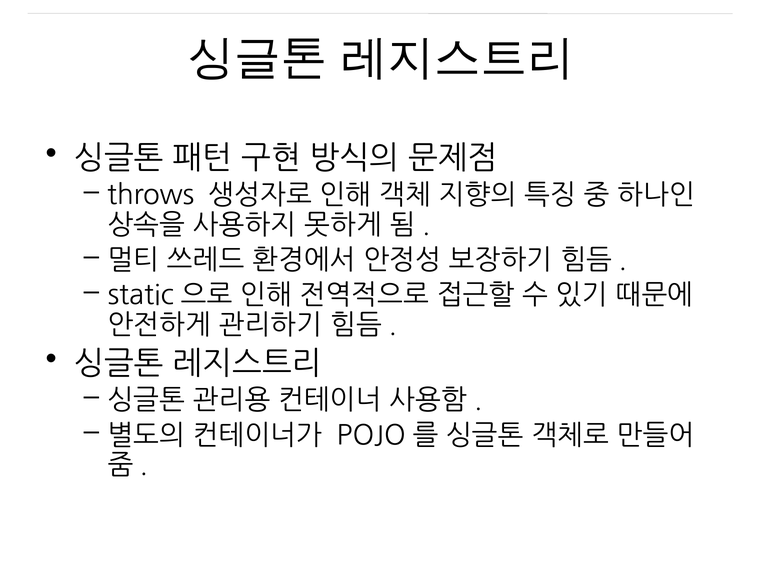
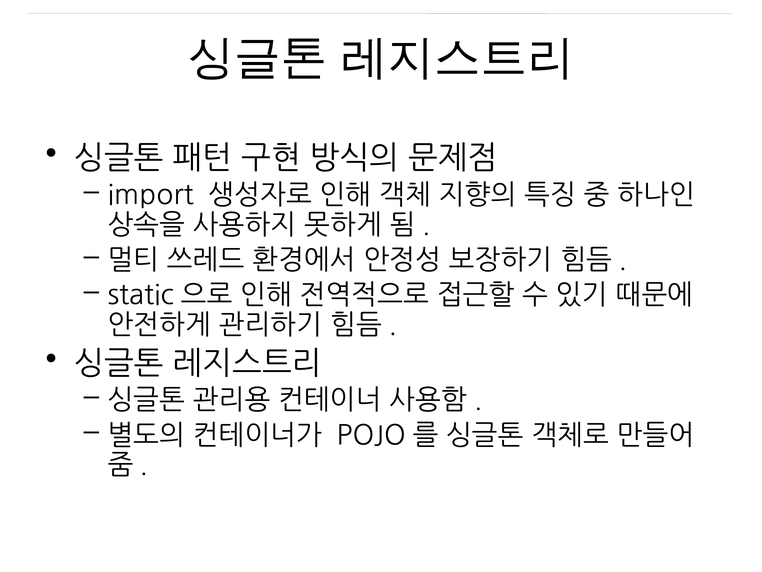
throws: throws -> import
